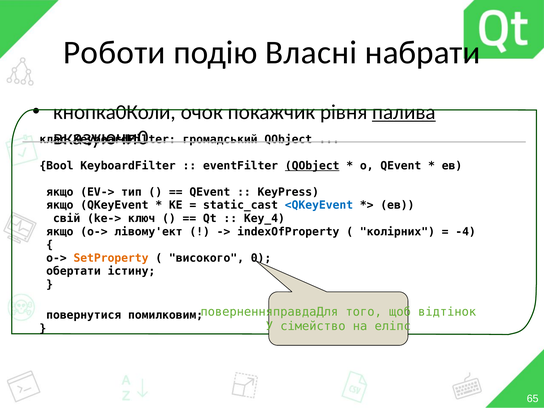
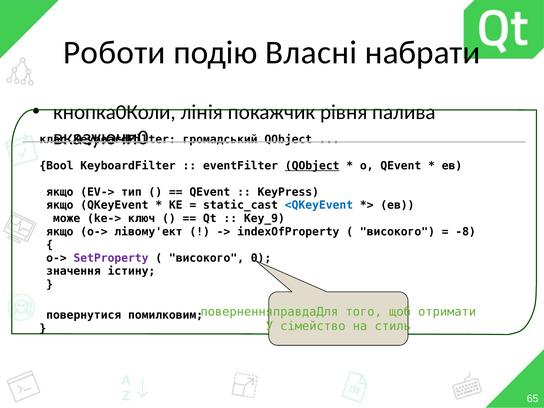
очок: очок -> лінія
палива underline: present -> none
свій: свій -> може
Key_4: Key_4 -> Key_9
колірних at (397, 232): колірних -> високого
-4: -4 -> -8
SetProperty colour: orange -> purple
обертати: обертати -> значення
відтінок: відтінок -> отримати
еліпс: еліпс -> стиль
